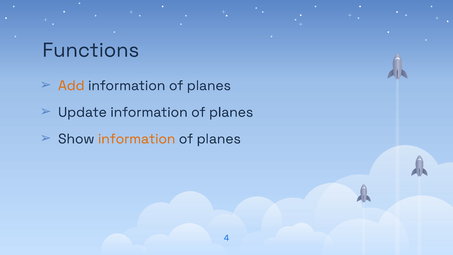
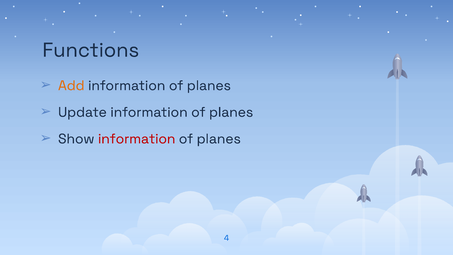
information at (137, 139) colour: orange -> red
